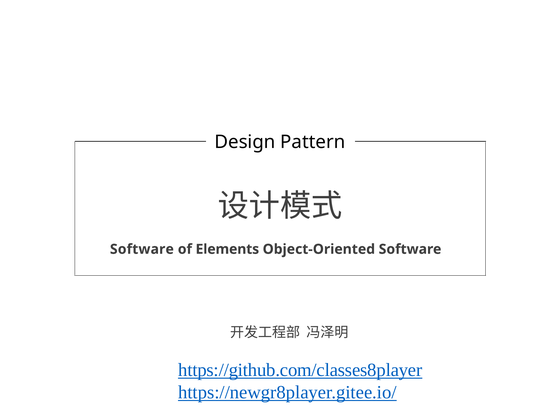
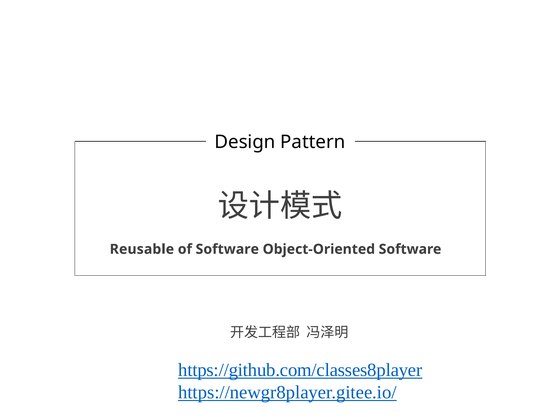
Software at (142, 249): Software -> Reusable
of Elements: Elements -> Software
